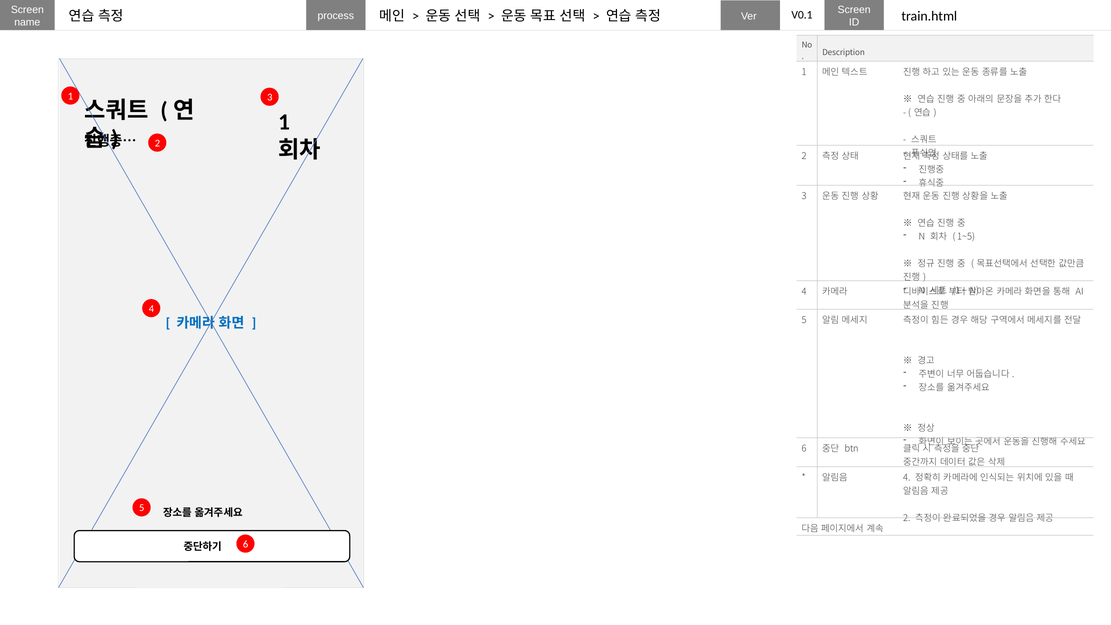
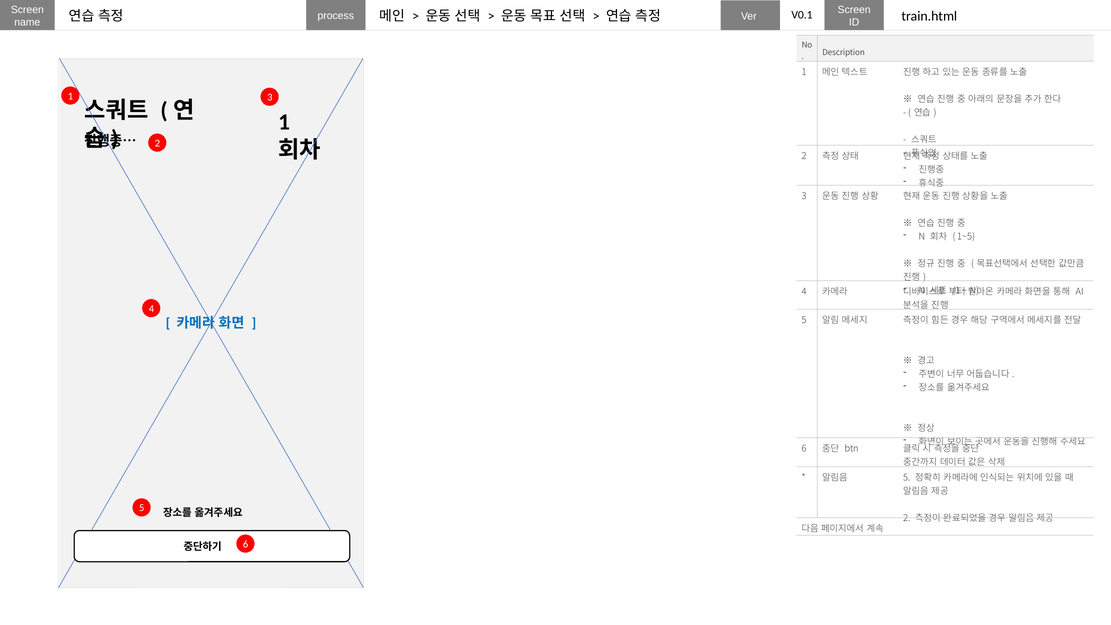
4 at (907, 478): 4 -> 5
